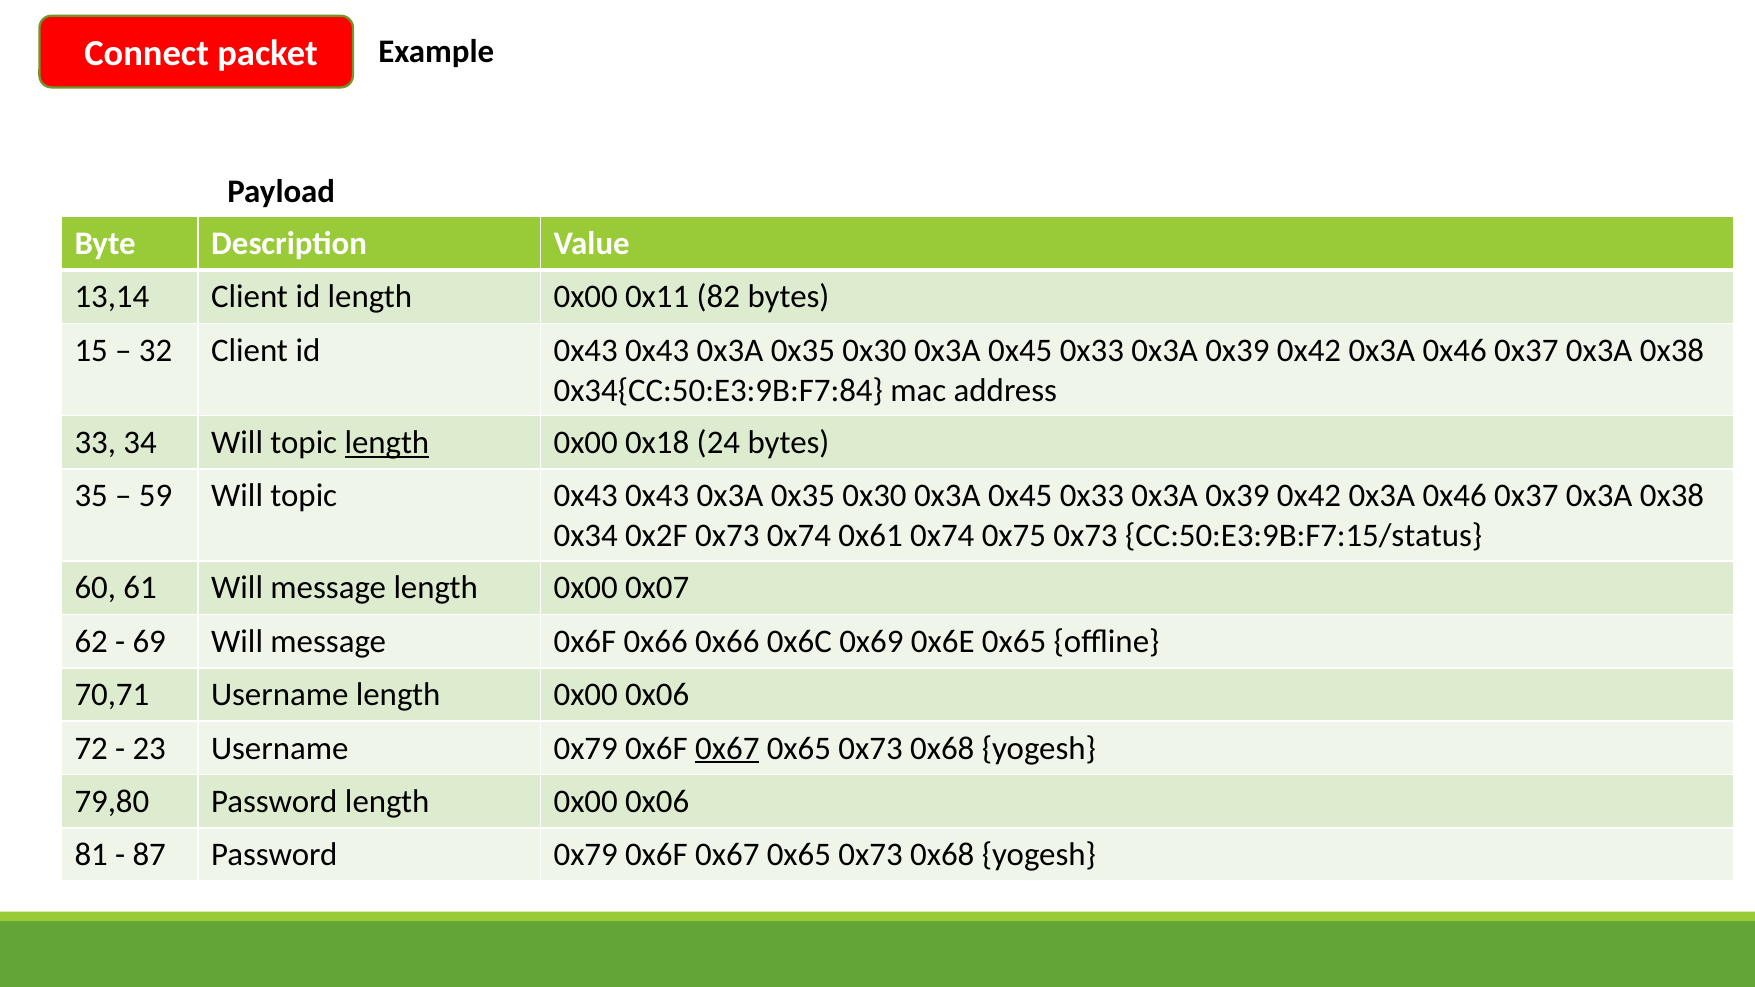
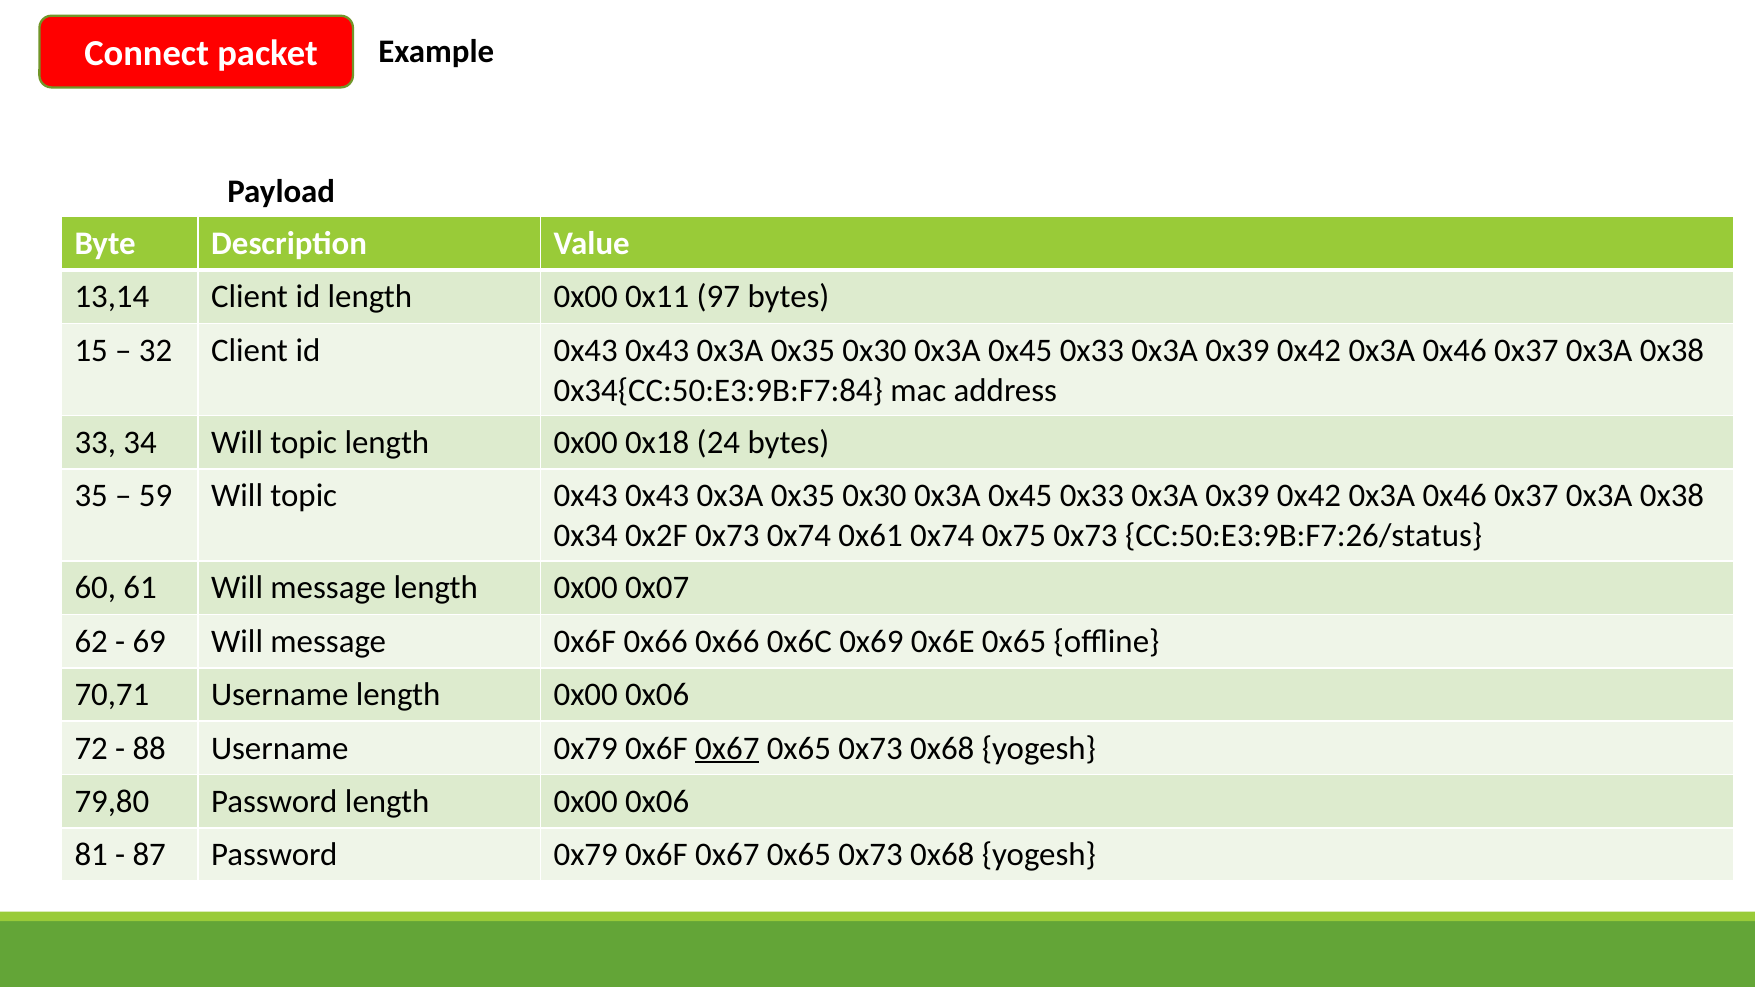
82: 82 -> 97
length at (387, 443) underline: present -> none
CC:50:E3:9B:F7:15/status: CC:50:E3:9B:F7:15/status -> CC:50:E3:9B:F7:26/status
23: 23 -> 88
